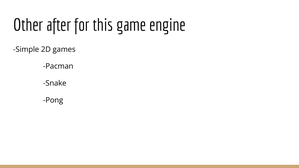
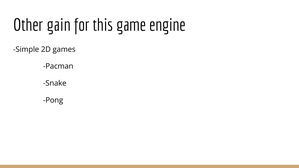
after: after -> gain
